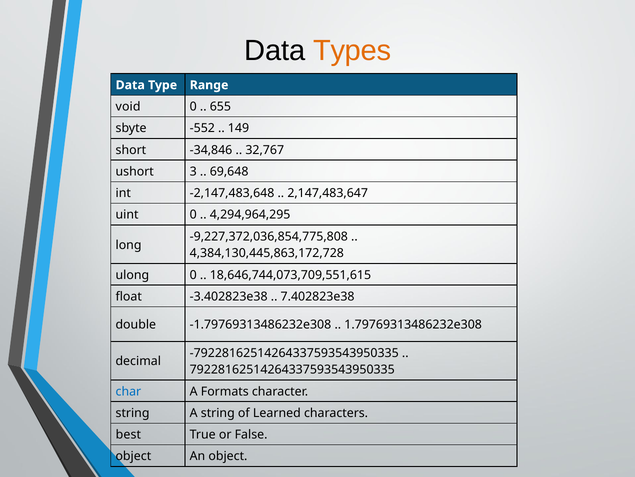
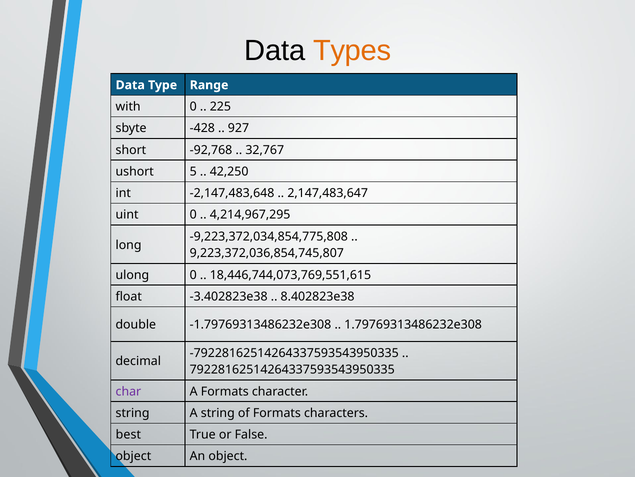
void: void -> with
655: 655 -> 225
-552: -552 -> -428
149: 149 -> 927
-34,846: -34,846 -> -92,768
3: 3 -> 5
69,648: 69,648 -> 42,250
4,294,964,295: 4,294,964,295 -> 4,214,967,295
-9,227,372,036,854,775,808: -9,227,372,036,854,775,808 -> -9,223,372,034,854,775,808
4,384,130,445,863,172,728: 4,384,130,445,863,172,728 -> 9,223,372,036,854,745,807
18,646,744,073,709,551,615: 18,646,744,073,709,551,615 -> 18,446,744,073,769,551,615
7.402823e38: 7.402823e38 -> 8.402823e38
char colour: blue -> purple
of Learned: Learned -> Formats
